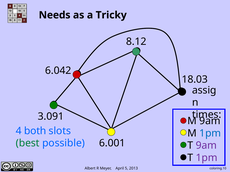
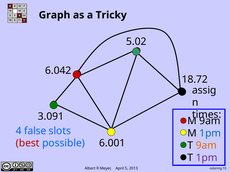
Needs: Needs -> Graph
8.12: 8.12 -> 5.02
18.03: 18.03 -> 18.72
both: both -> false
best colour: green -> red
9am at (206, 146) colour: purple -> orange
